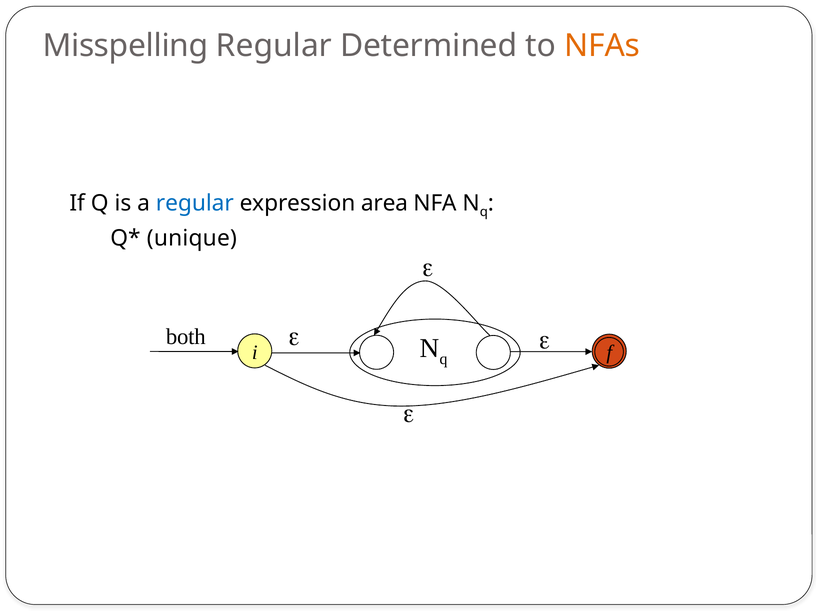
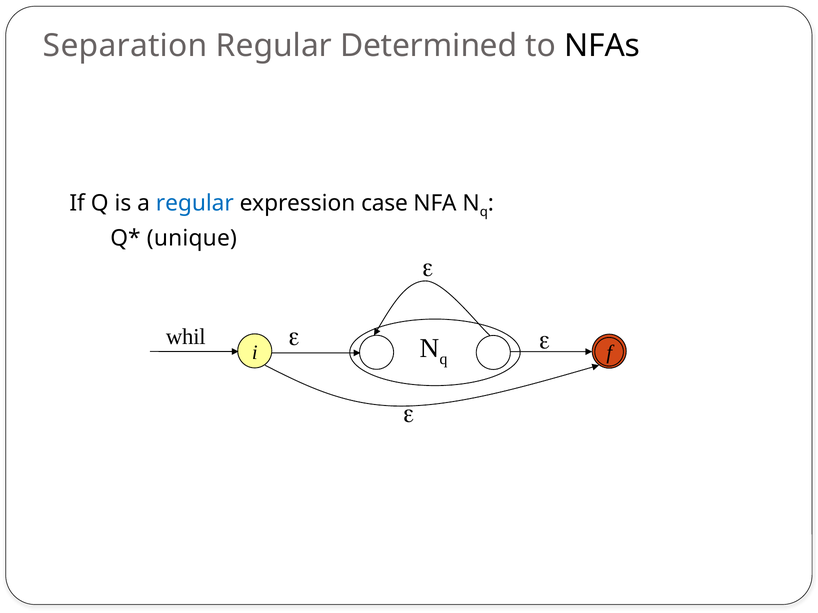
Misspelling: Misspelling -> Separation
NFAs colour: orange -> black
area: area -> case
both: both -> whil
